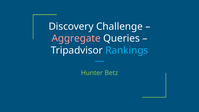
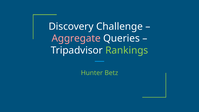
Rankings colour: light blue -> light green
